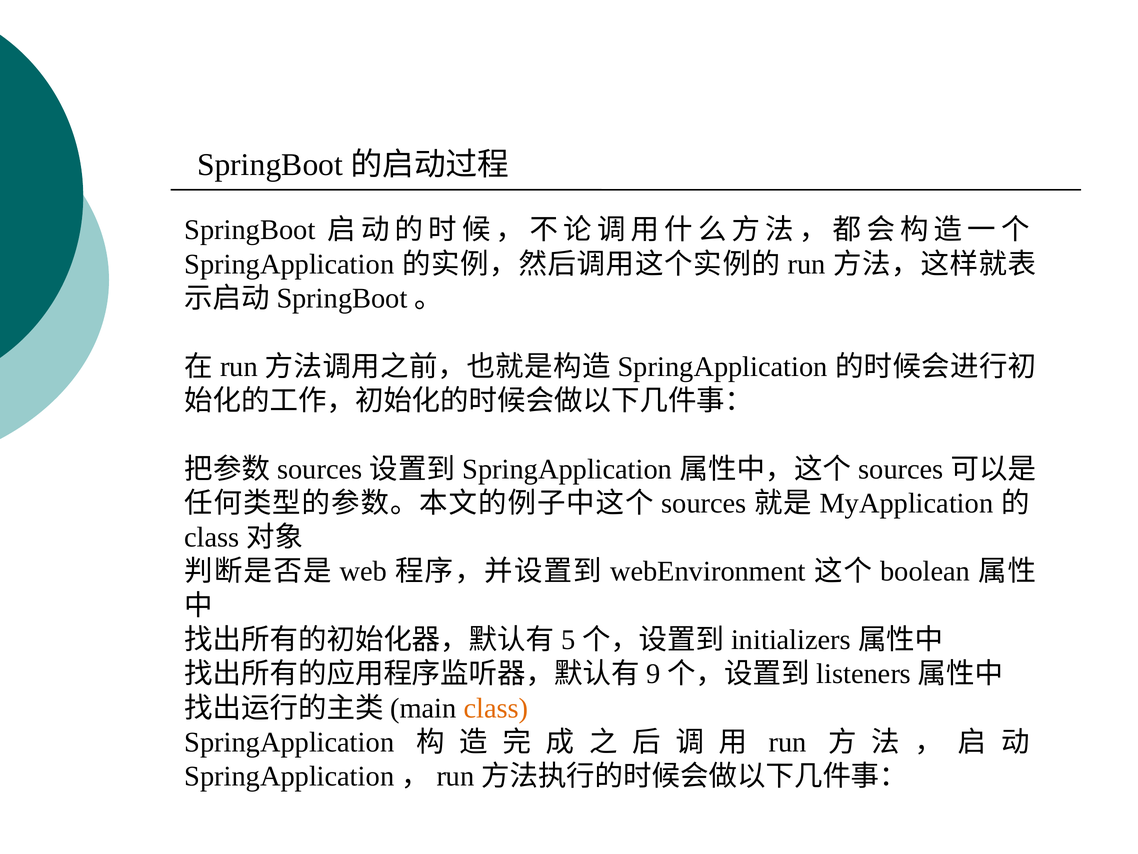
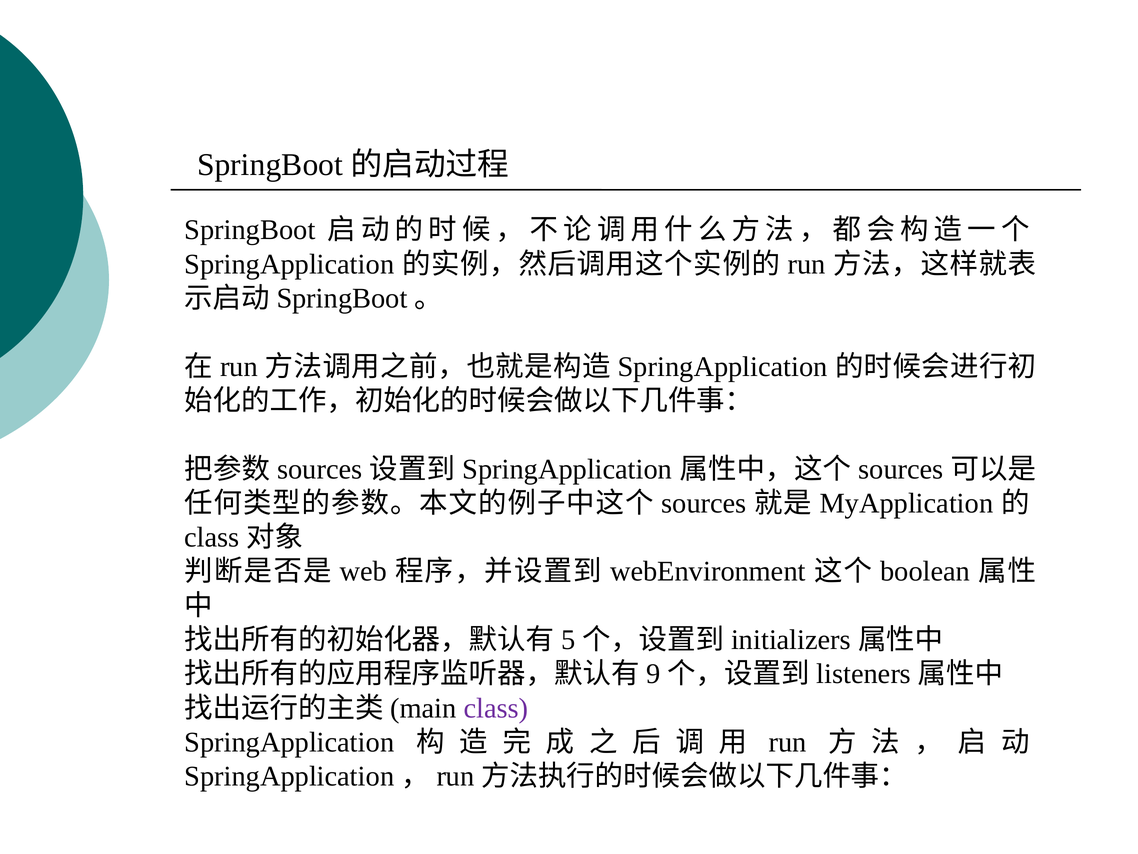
class colour: orange -> purple
